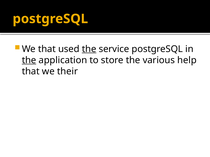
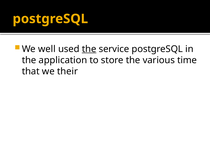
We that: that -> well
the at (29, 60) underline: present -> none
help: help -> time
